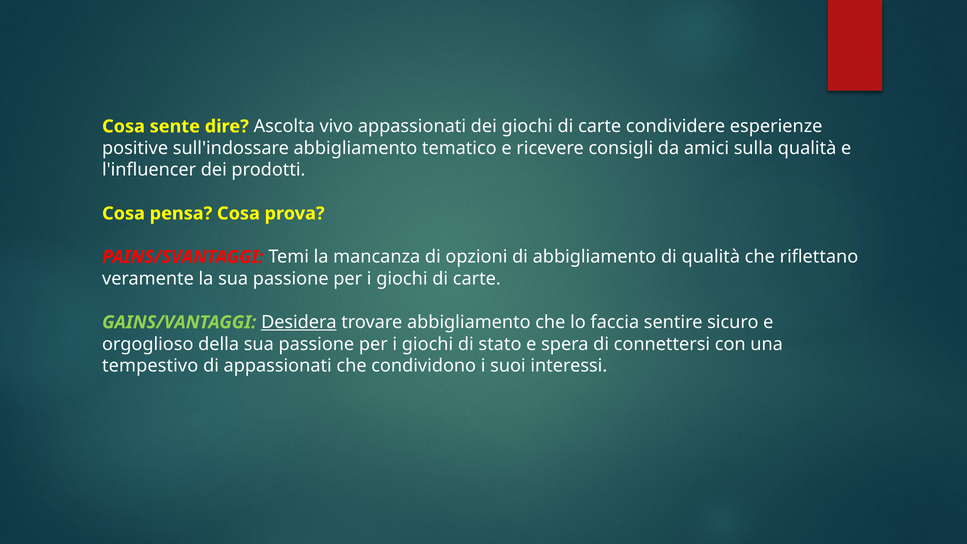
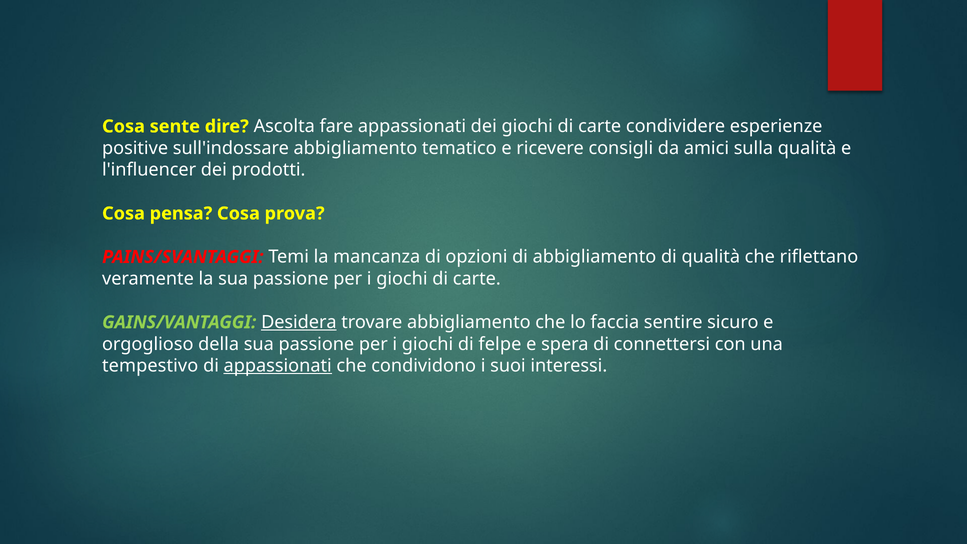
vivo: vivo -> fare
stato: stato -> felpe
appassionati at (278, 366) underline: none -> present
